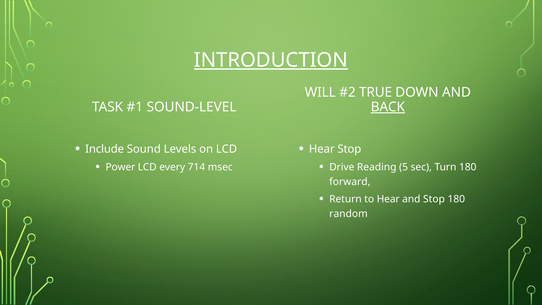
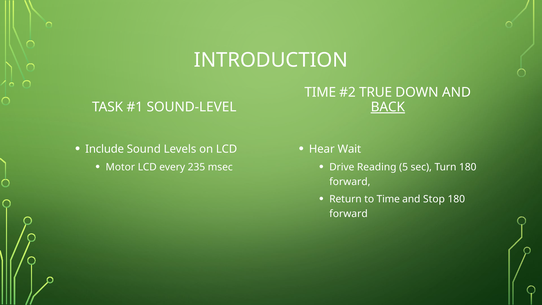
INTRODUCTION underline: present -> none
WILL at (320, 92): WILL -> TIME
Hear Stop: Stop -> Wait
Power: Power -> Motor
714: 714 -> 235
to Hear: Hear -> Time
random at (348, 214): random -> forward
